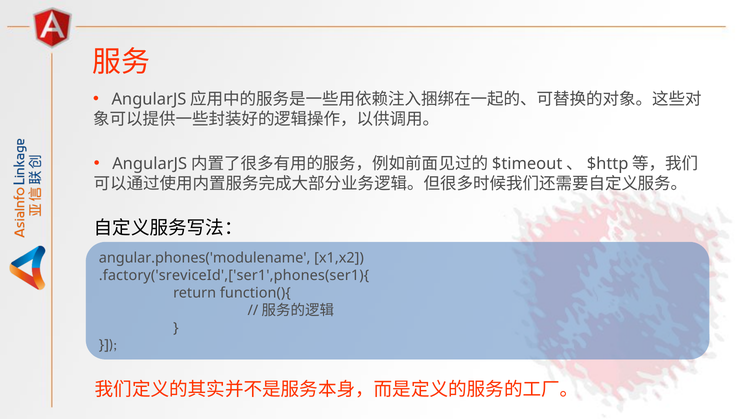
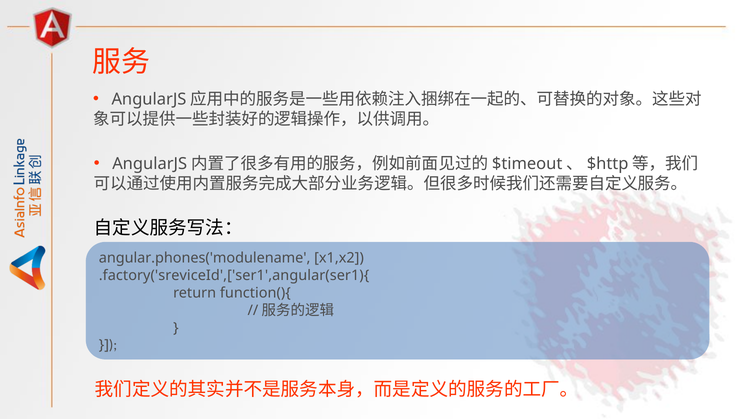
.factory('sreviceId',['ser1',phones(ser1){: .factory('sreviceId',['ser1',phones(ser1){ -> .factory('sreviceId',['ser1',angular(ser1){
